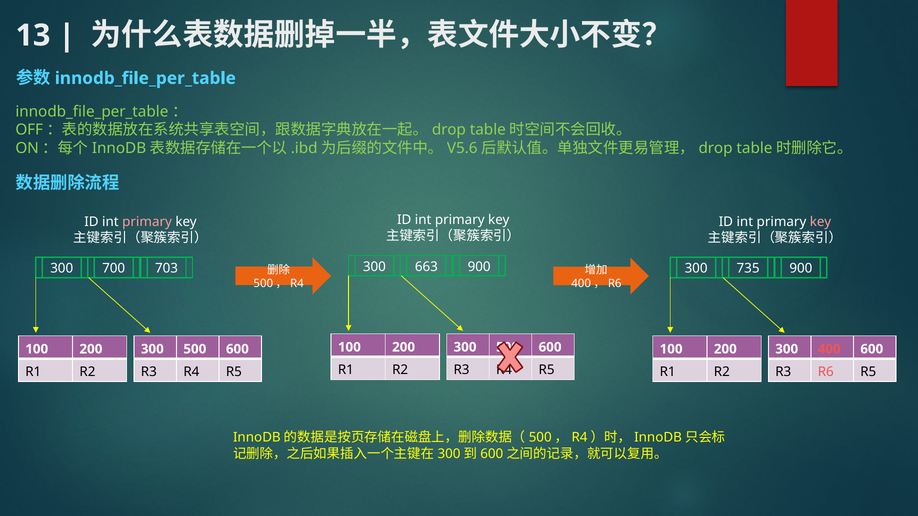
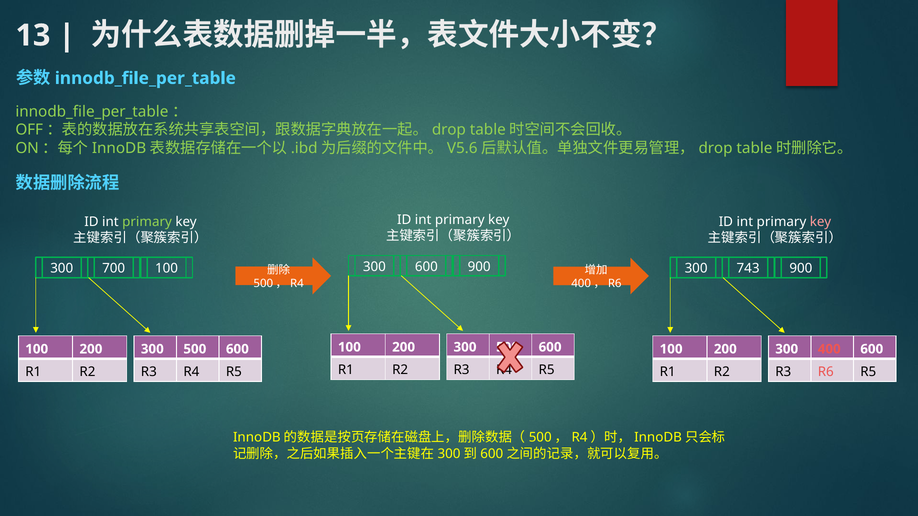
primary at (147, 222) colour: pink -> light green
300 663: 663 -> 600
700 703: 703 -> 100
735: 735 -> 743
